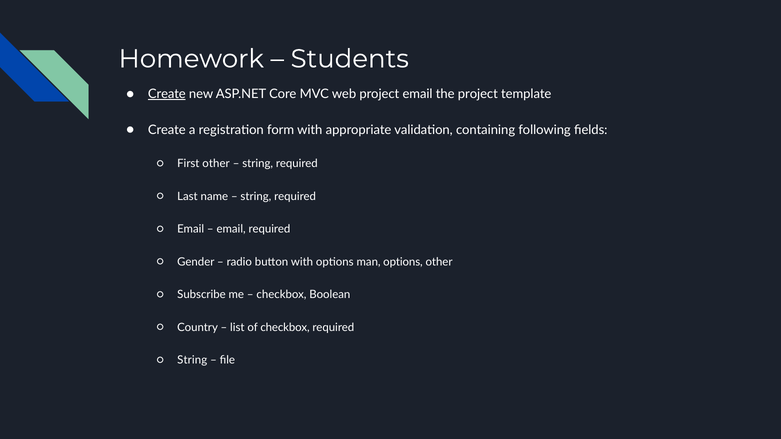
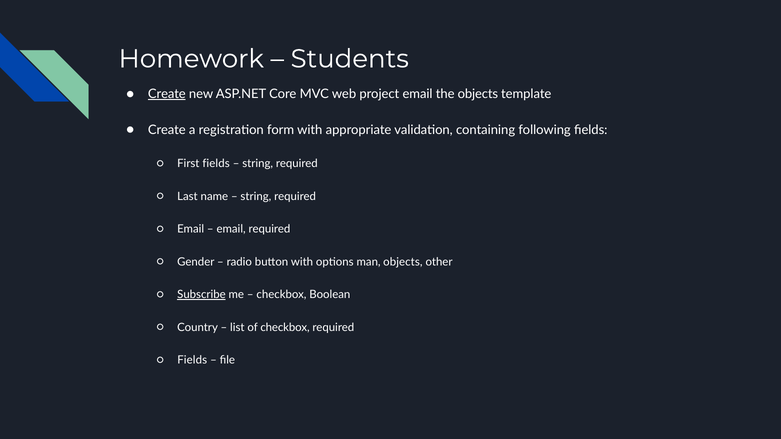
the project: project -> objects
First other: other -> fields
man options: options -> objects
Subscribe underline: none -> present
String at (192, 360): String -> Fields
